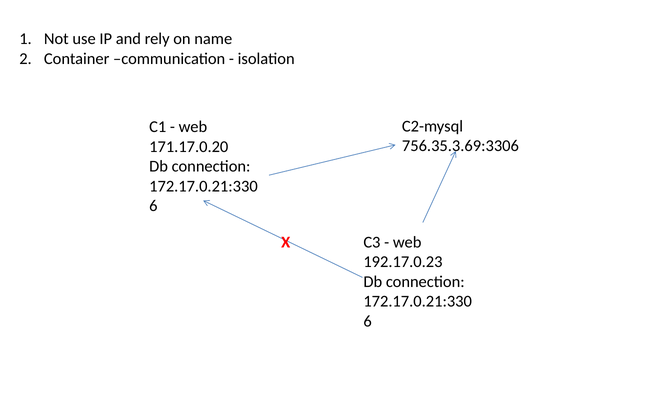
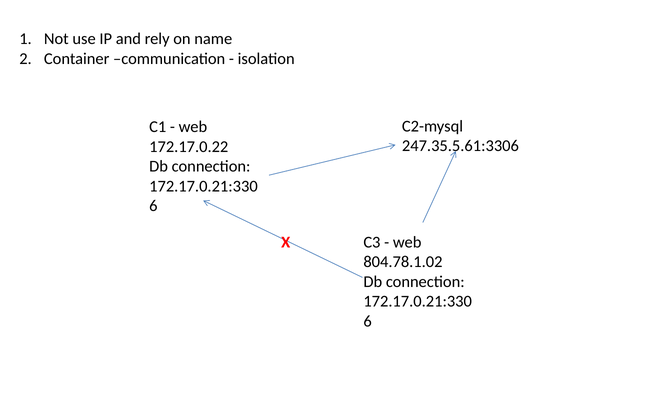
756.35.3.69:3306: 756.35.3.69:3306 -> 247.35.5.61:3306
171.17.0.20: 171.17.0.20 -> 172.17.0.22
192.17.0.23: 192.17.0.23 -> 804.78.1.02
